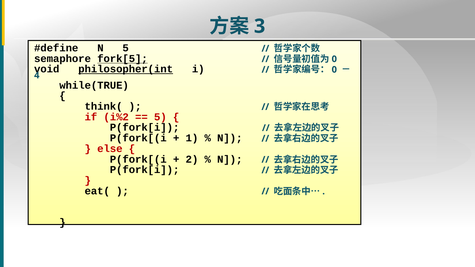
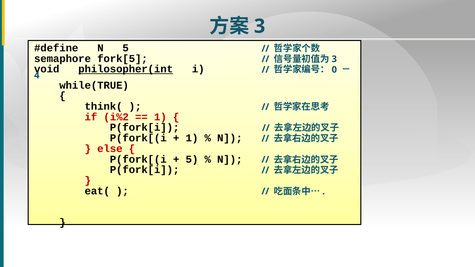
fork[5 underline: present -> none
0 at (334, 59): 0 -> 3
5 at (160, 117): 5 -> 1
2 at (192, 159): 2 -> 5
